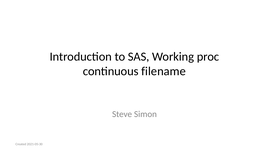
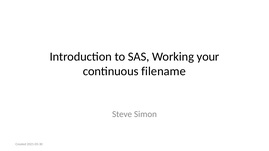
proc: proc -> your
